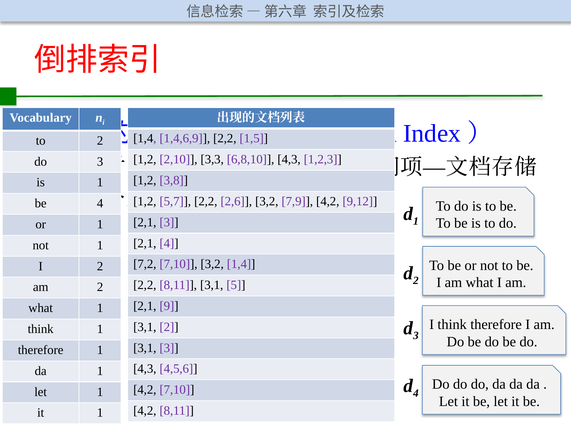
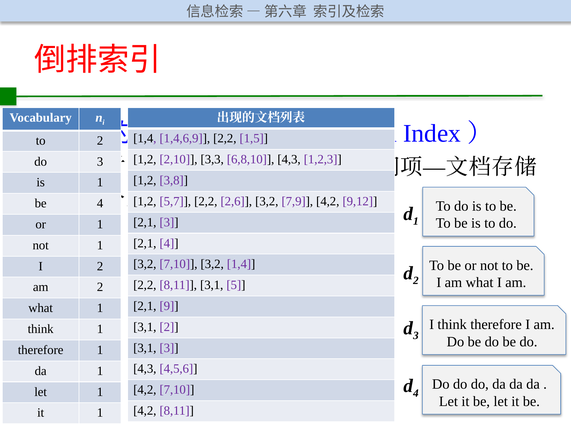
7,2 at (145, 264): 7,2 -> 3,2
